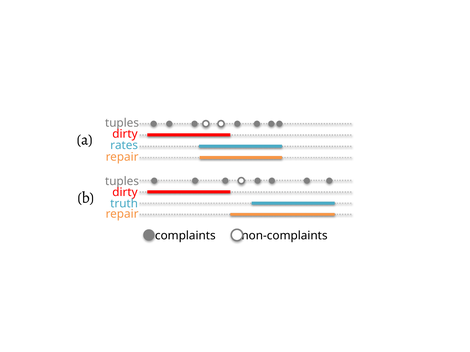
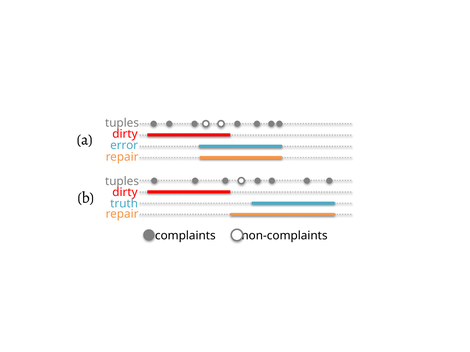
rates: rates -> error
